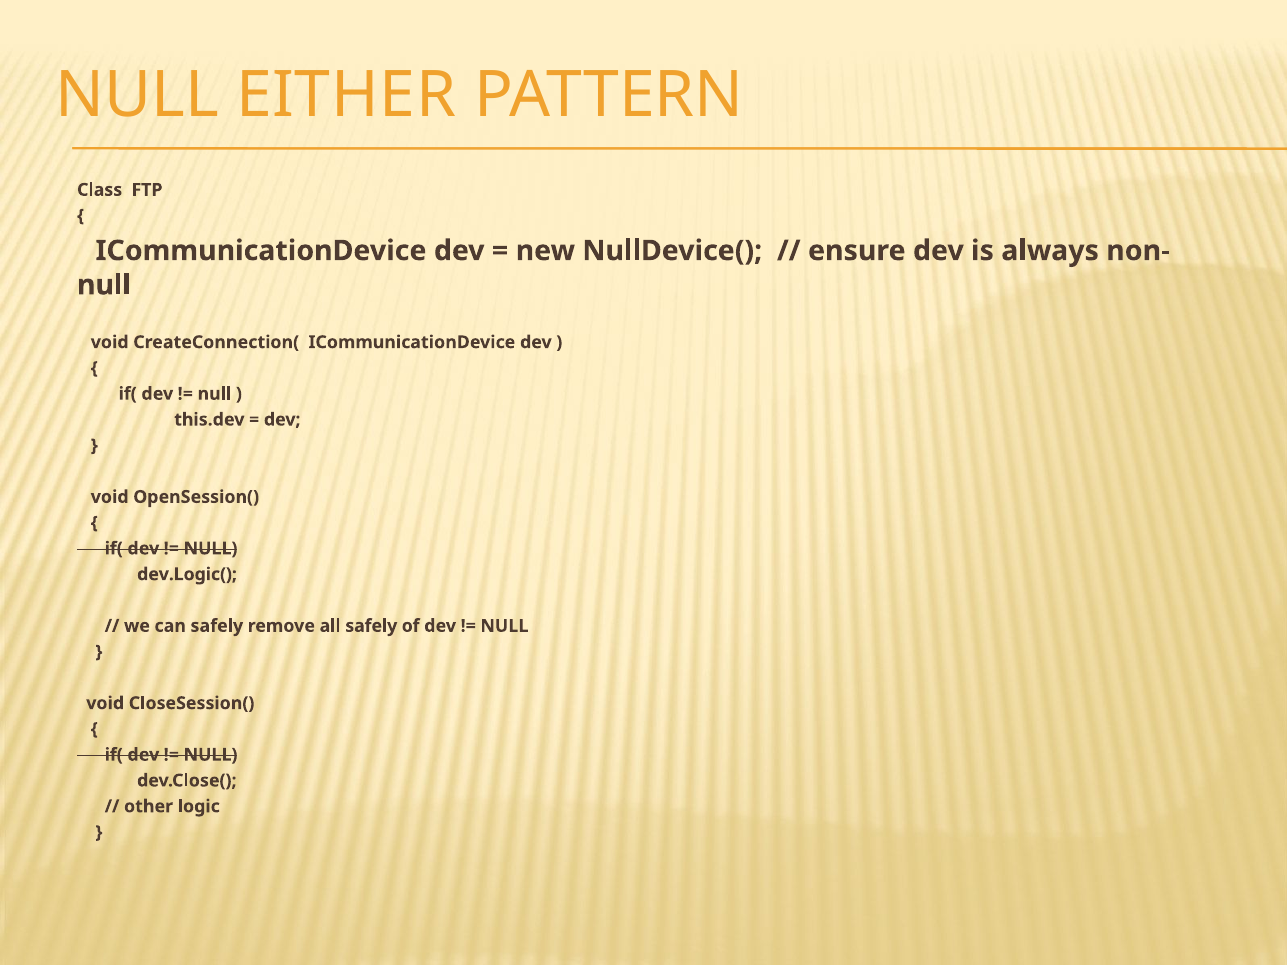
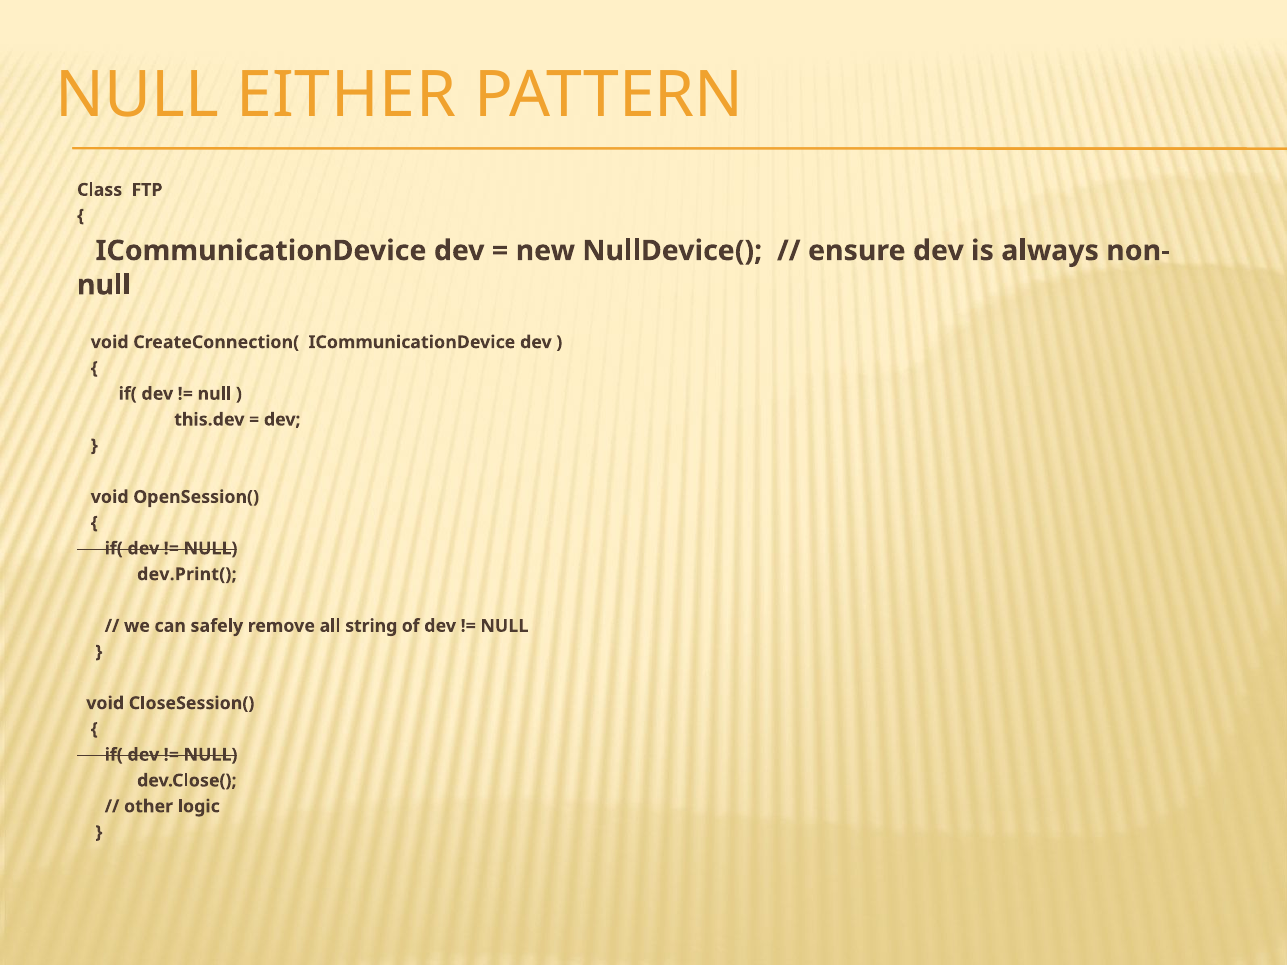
dev.Logic(: dev.Logic( -> dev.Print(
all safely: safely -> string
